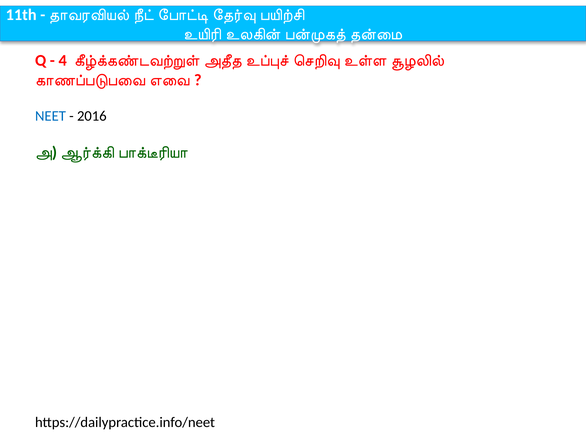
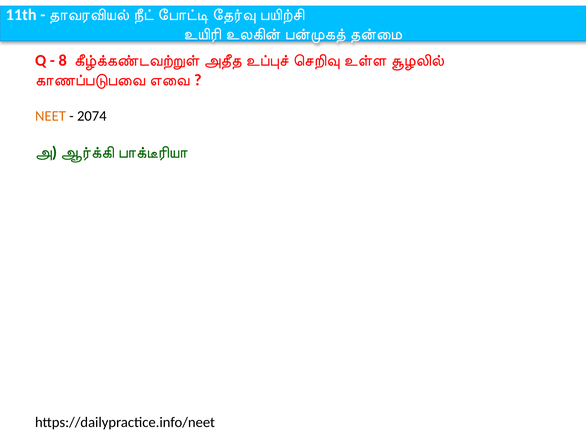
4: 4 -> 8
NEET colour: blue -> orange
2016: 2016 -> 2074
